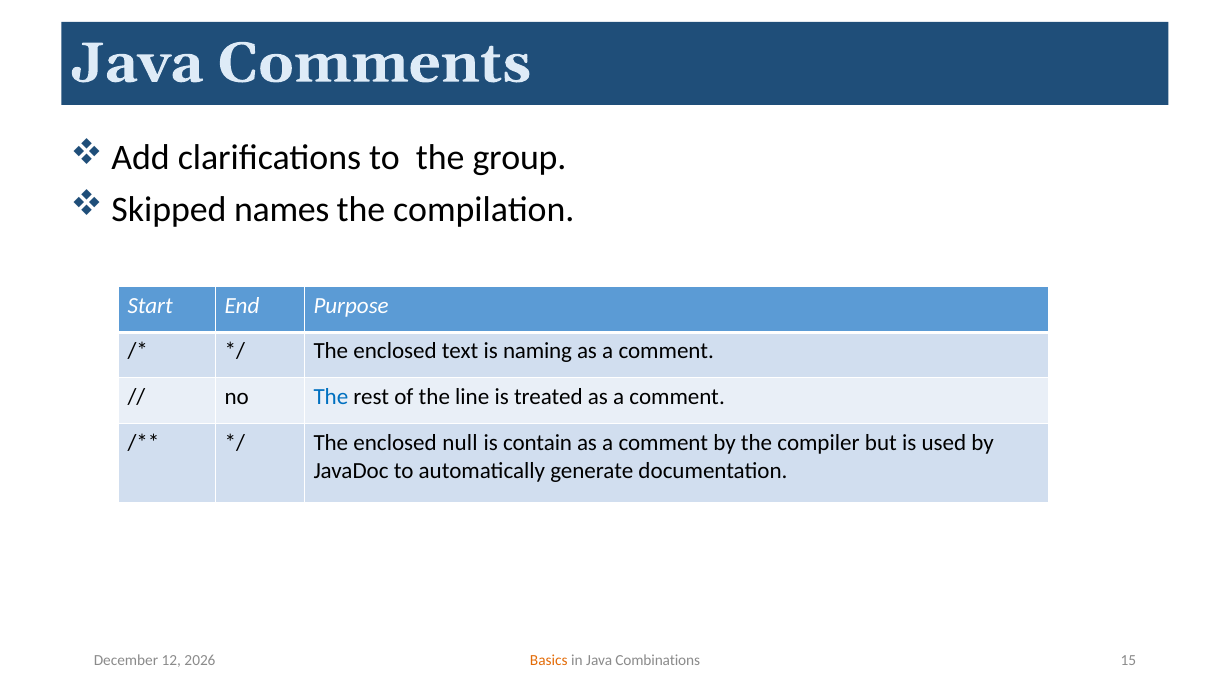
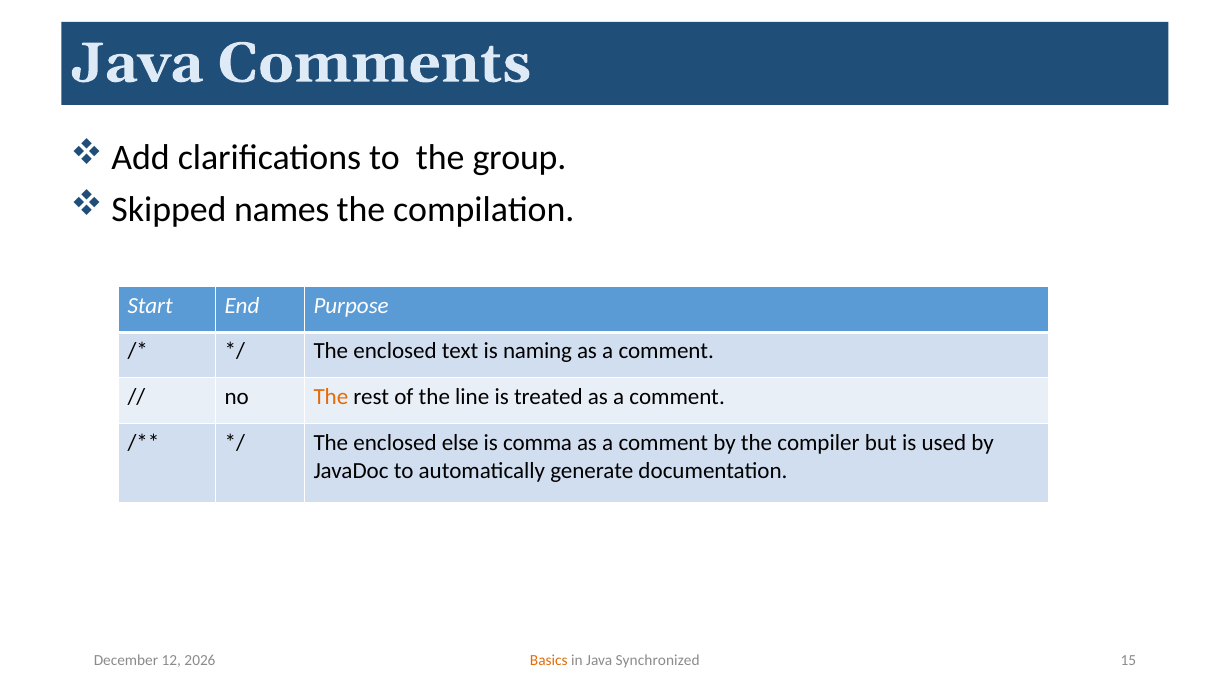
The at (331, 397) colour: blue -> orange
null: null -> else
contain: contain -> comma
Combinations: Combinations -> Synchronized
